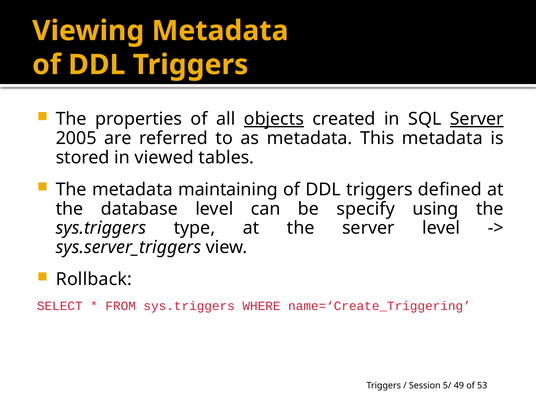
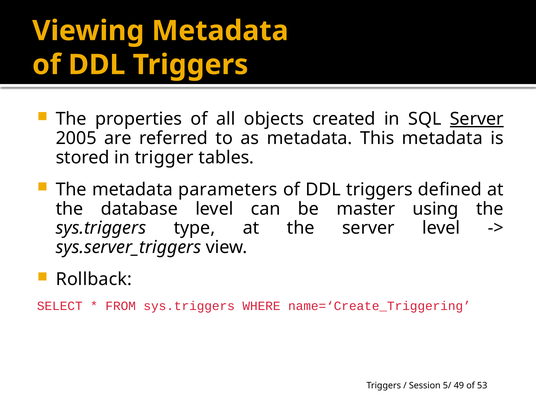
objects underline: present -> none
viewed: viewed -> trigger
maintaining: maintaining -> parameters
specify: specify -> master
